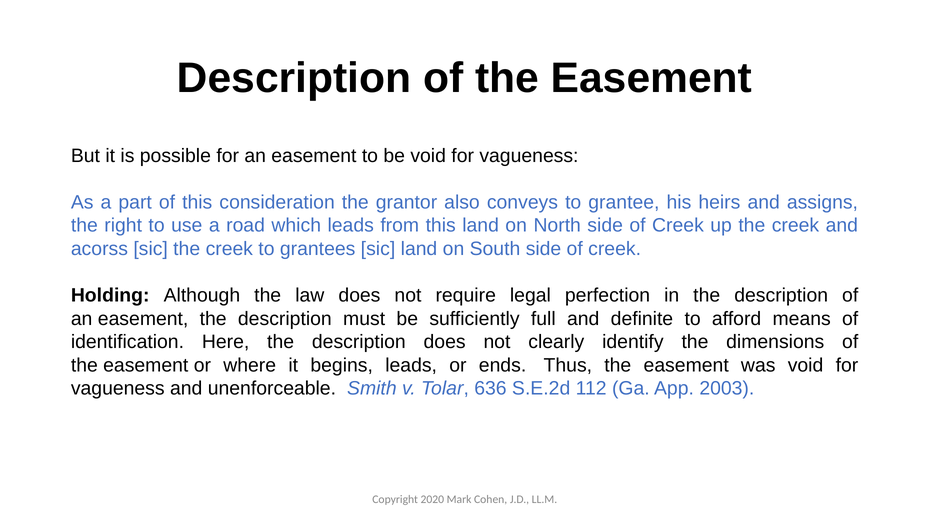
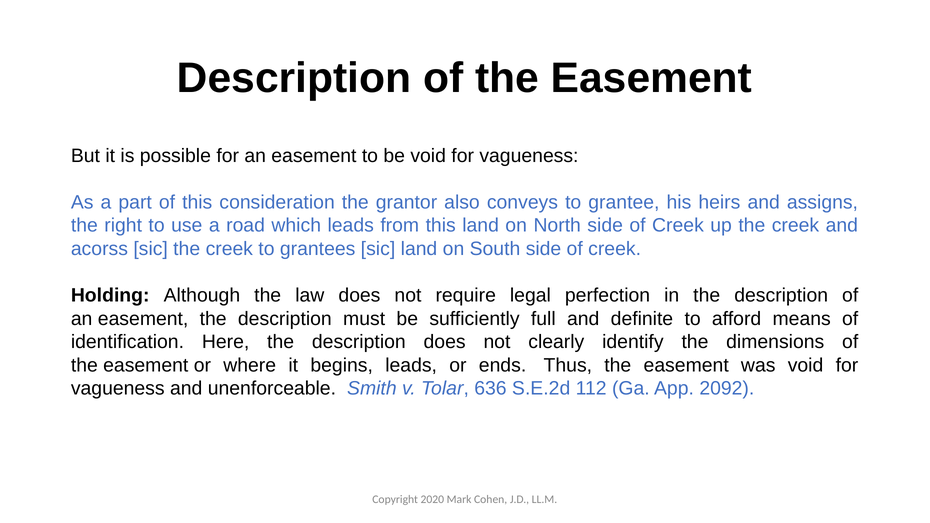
2003: 2003 -> 2092
